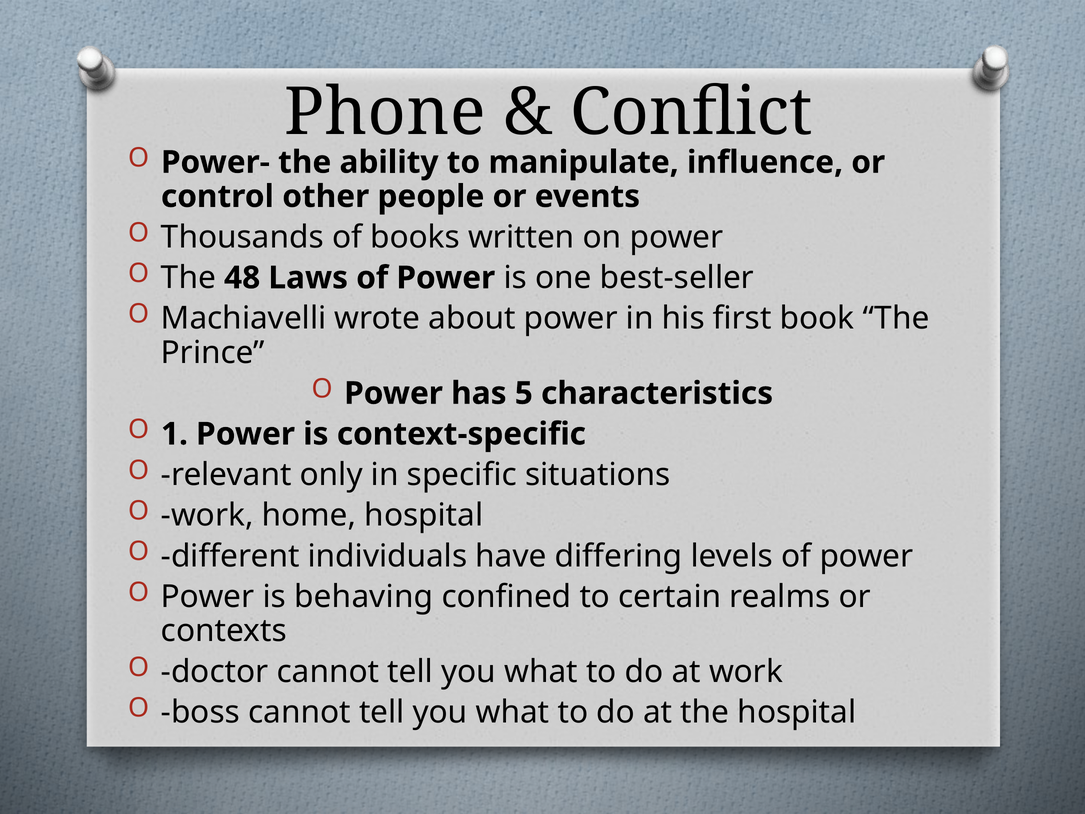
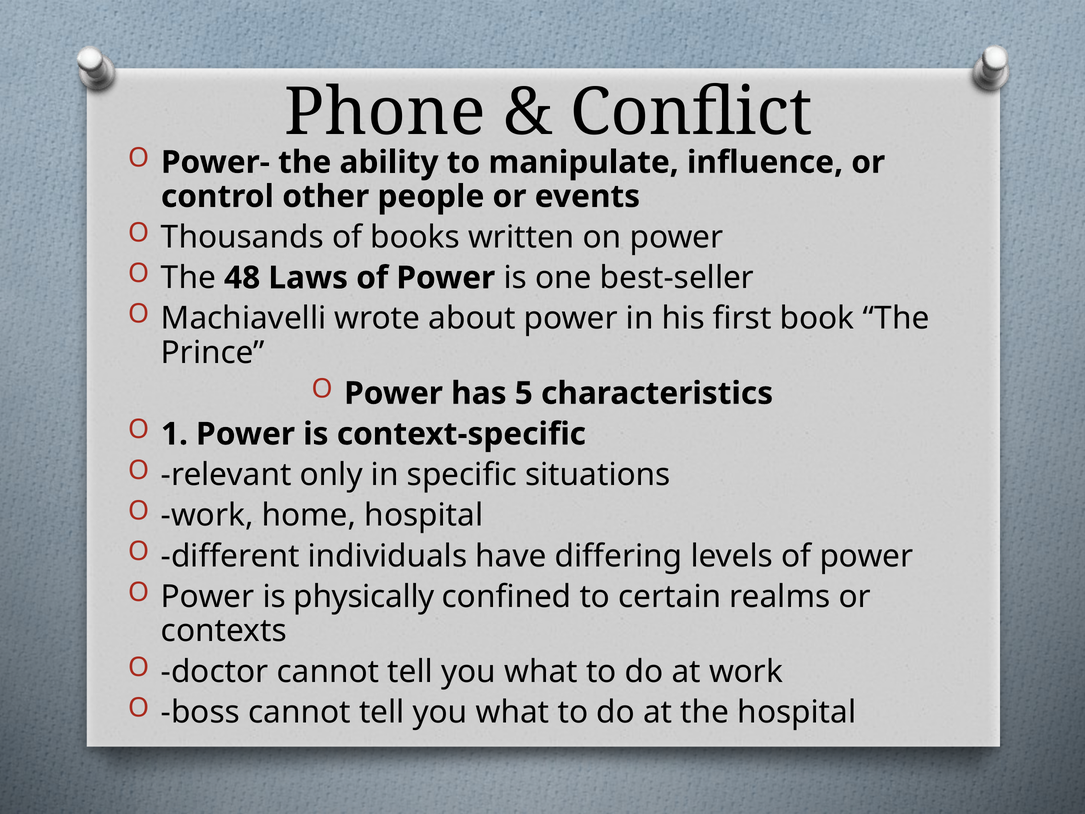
behaving: behaving -> physically
